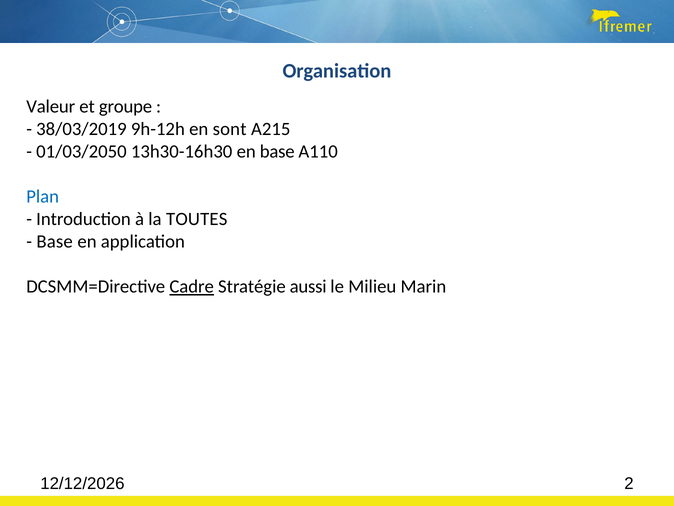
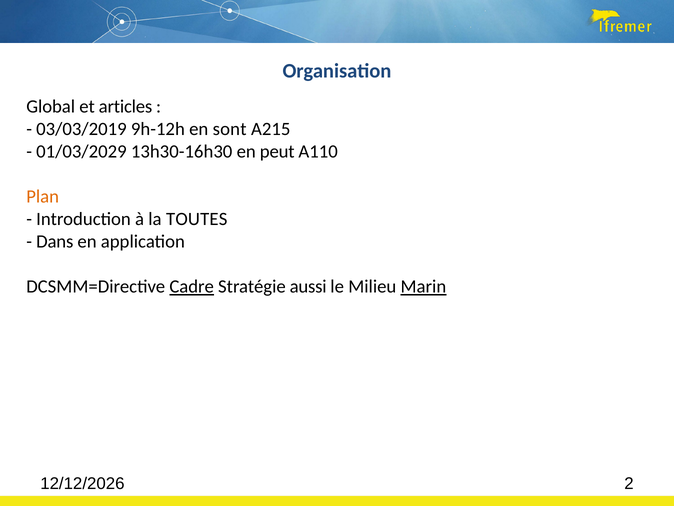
Valeur: Valeur -> Global
groupe: groupe -> articles
38/03/2019: 38/03/2019 -> 03/03/2019
01/03/2050: 01/03/2050 -> 01/03/2029
en base: base -> peut
Plan colour: blue -> orange
Base at (55, 241): Base -> Dans
Marin underline: none -> present
